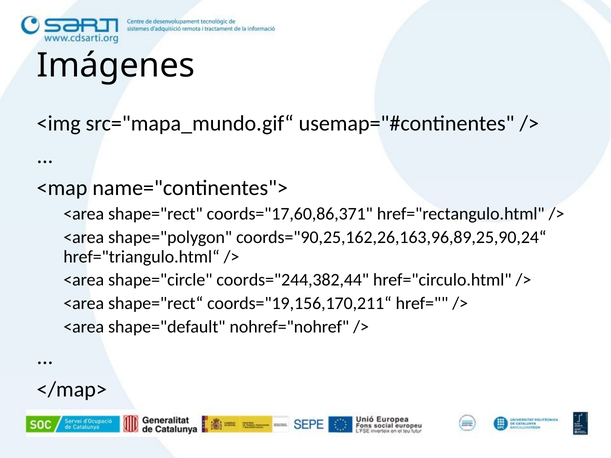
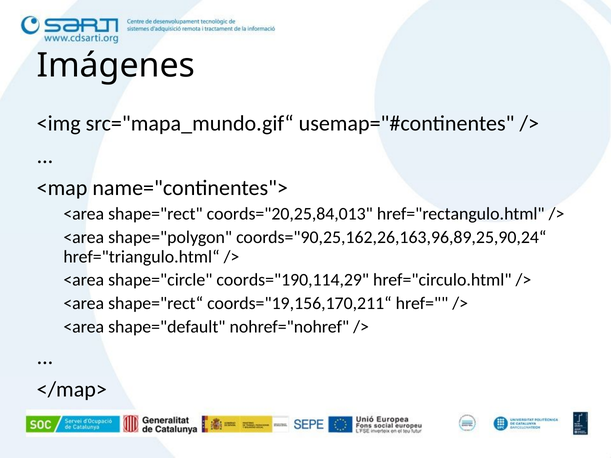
coords="17,60,86,371: coords="17,60,86,371 -> coords="20,25,84,013
coords="244,382,44: coords="244,382,44 -> coords="190,114,29
